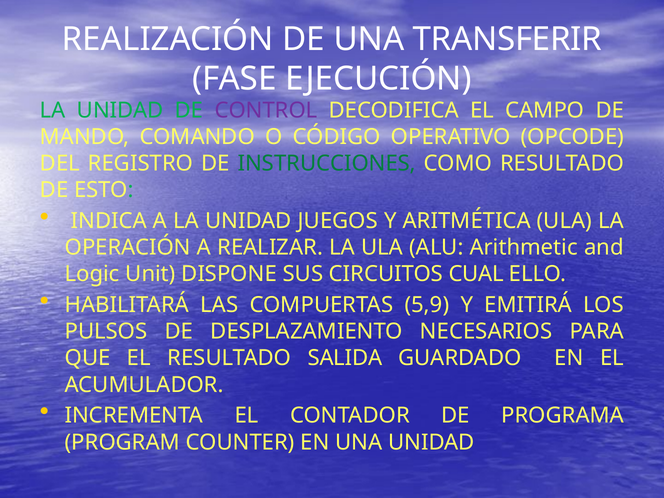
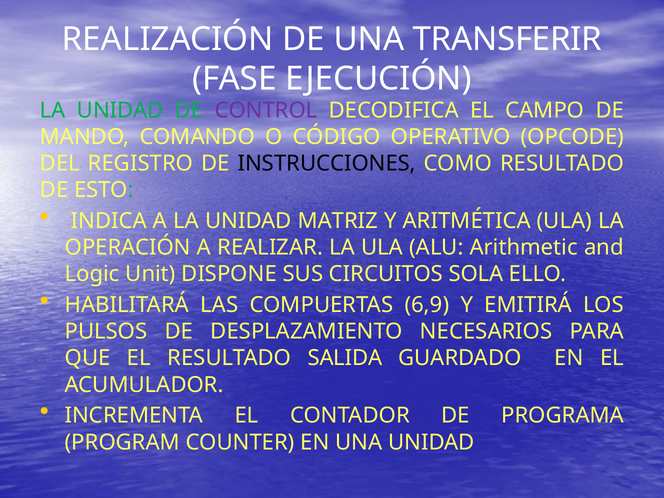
INSTRUCCIONES colour: green -> black
JUEGOS: JUEGOS -> MATRIZ
CUAL: CUAL -> SOLA
5,9: 5,9 -> 6,9
